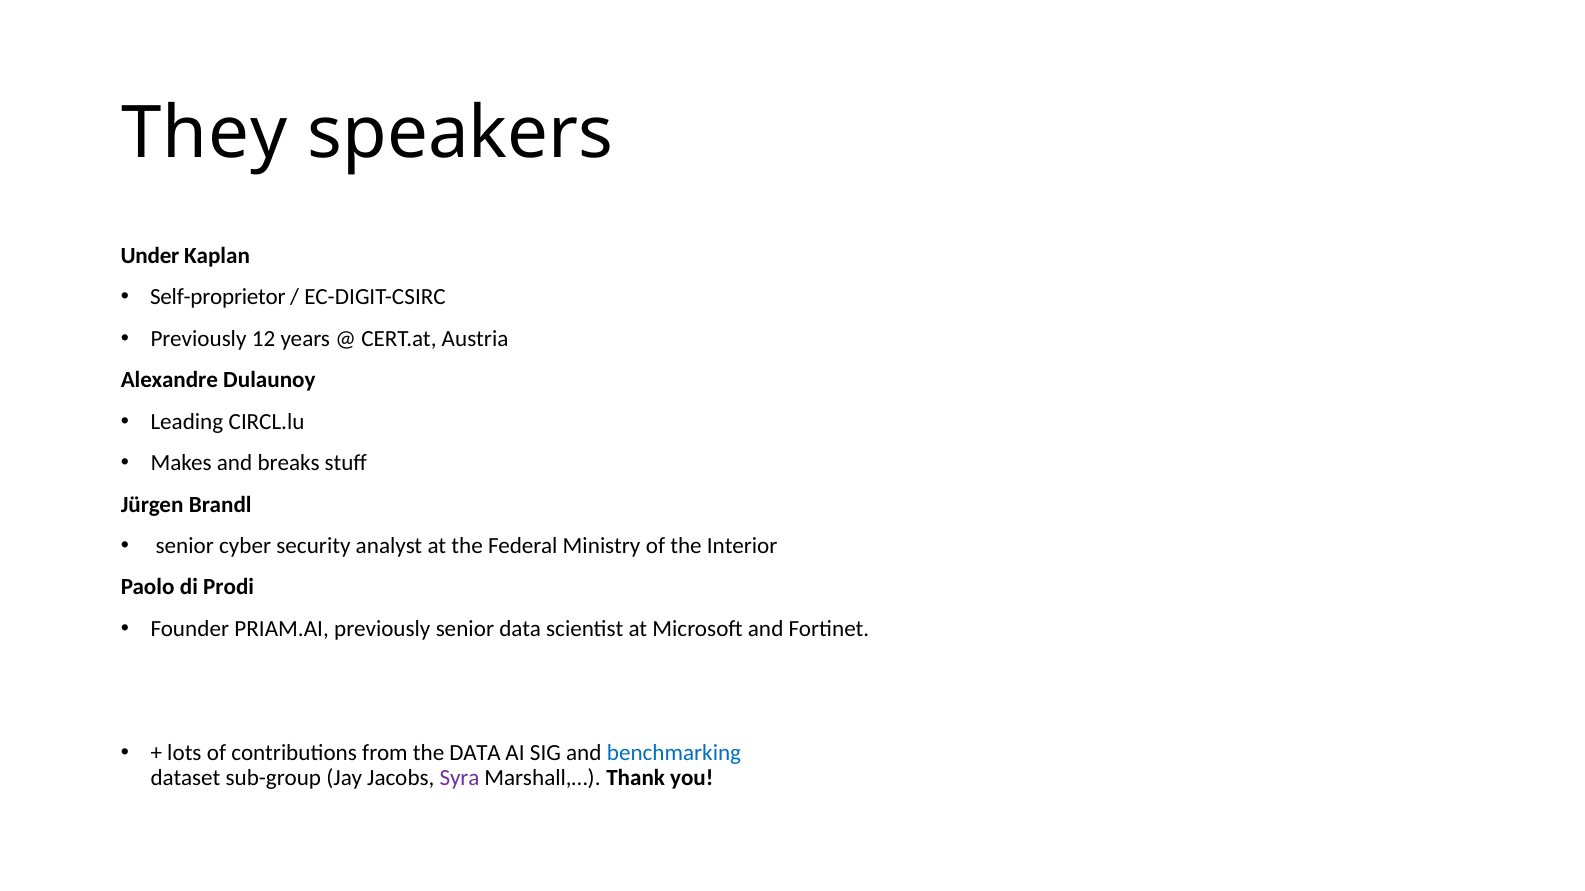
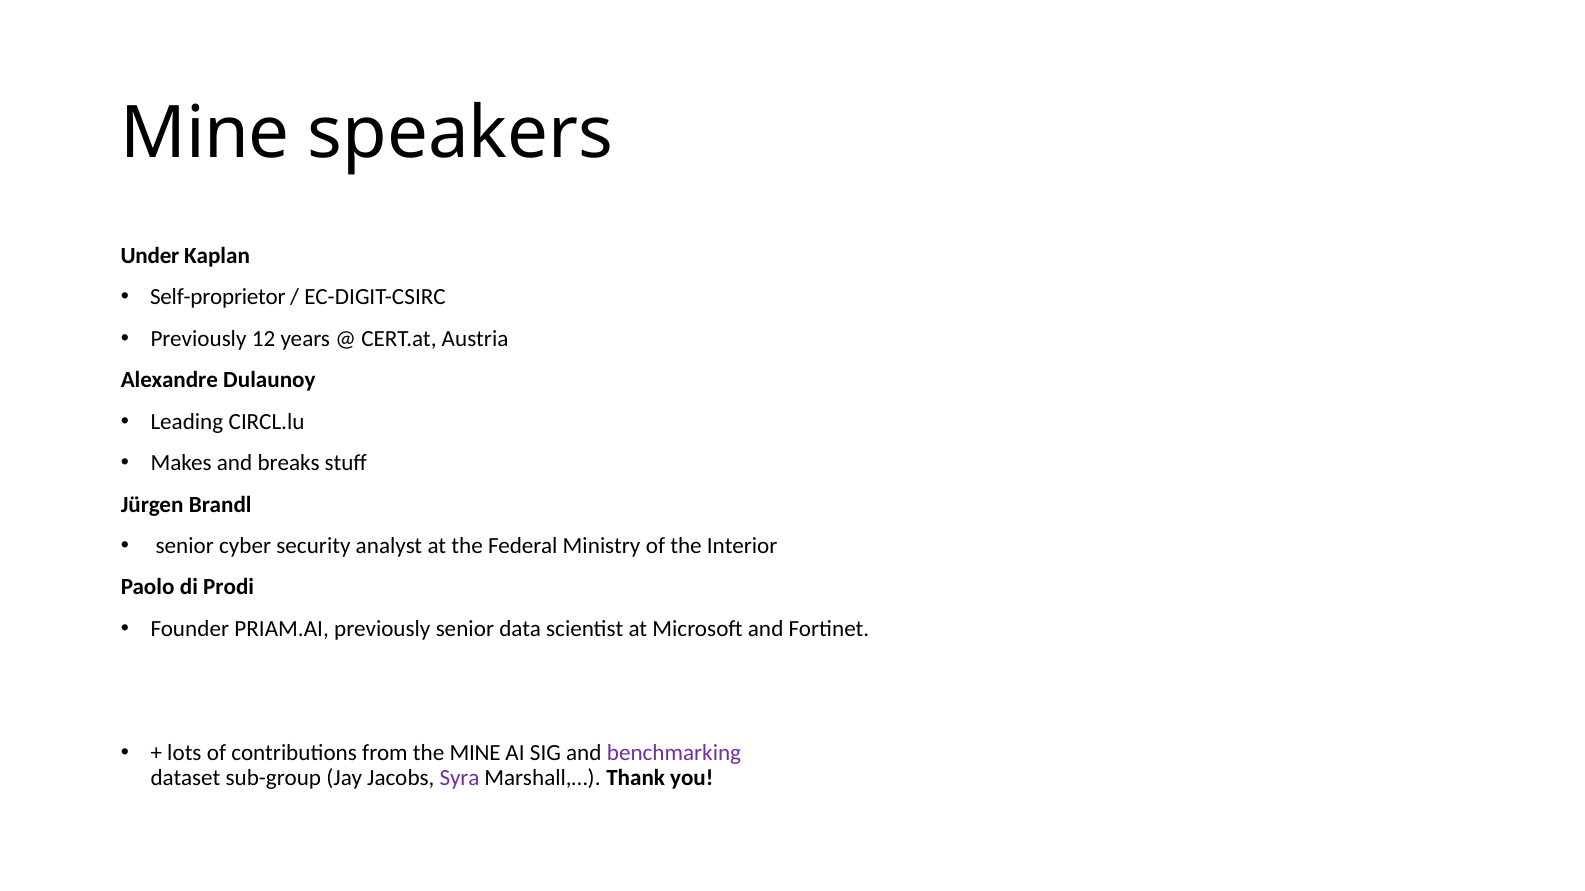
They at (204, 133): They -> Mine
the DATA: DATA -> MINE
benchmarking colour: blue -> purple
